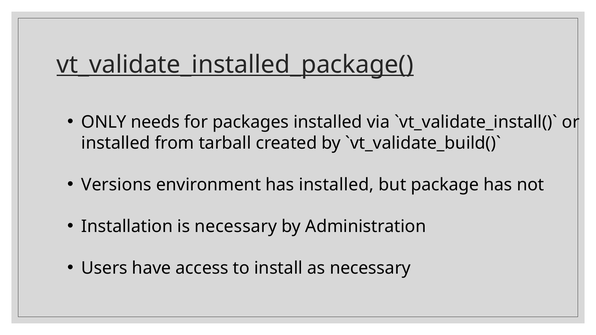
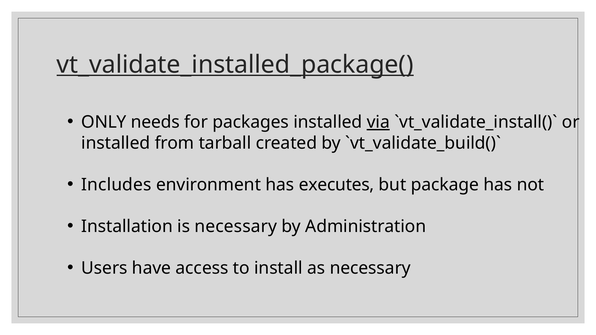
via underline: none -> present
Versions: Versions -> Includes
has installed: installed -> executes
